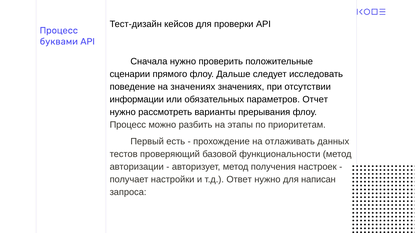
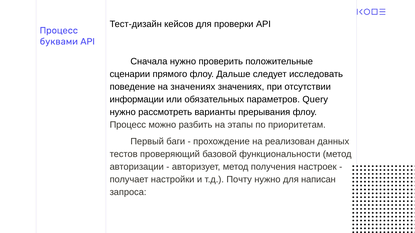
Отчет: Отчет -> Query
есть: есть -> баги
отлаживать: отлаживать -> реализован
Ответ: Ответ -> Почту
